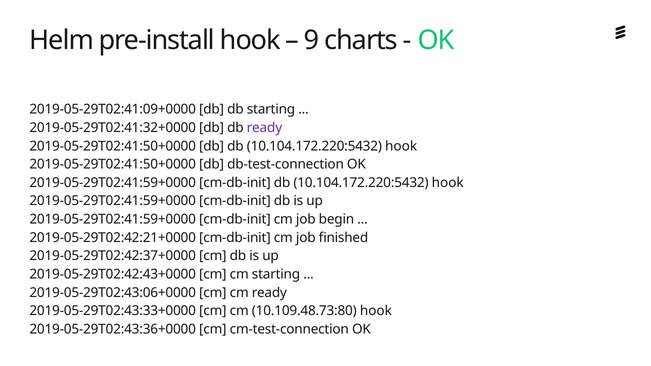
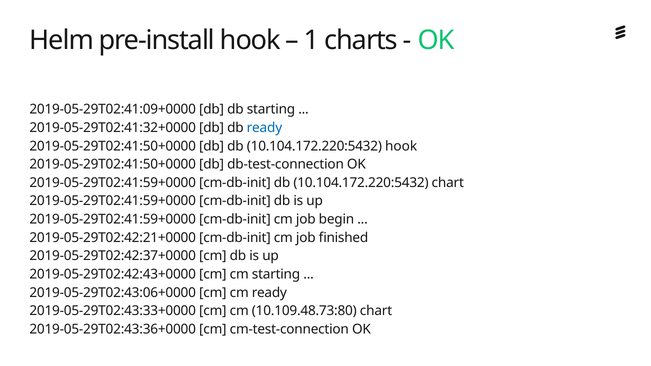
9: 9 -> 1
ready at (264, 128) colour: purple -> blue
cm-db-init db 10.104.172.220:5432 hook: hook -> chart
10.109.48.73:80 hook: hook -> chart
